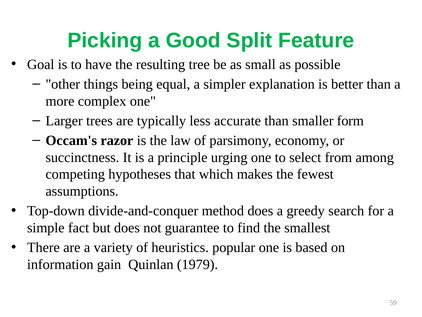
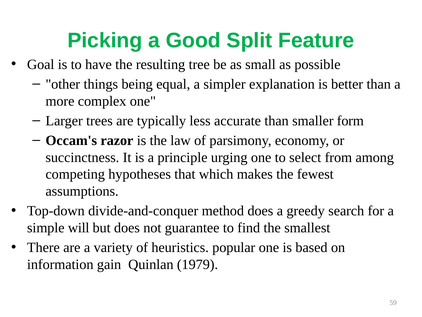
fact: fact -> will
